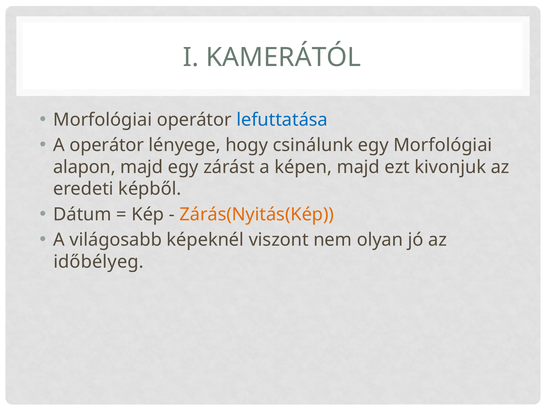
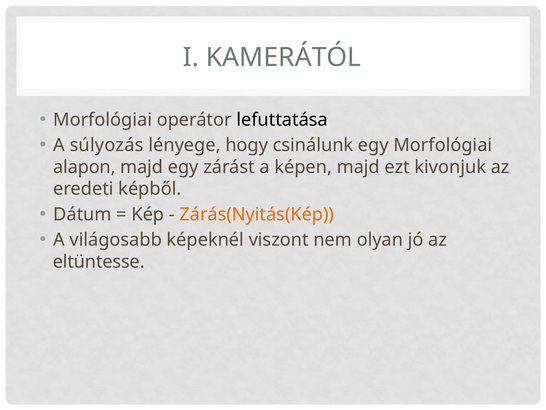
lefuttatása colour: blue -> black
A operátor: operátor -> súlyozás
időbélyeg: időbélyeg -> eltüntesse
